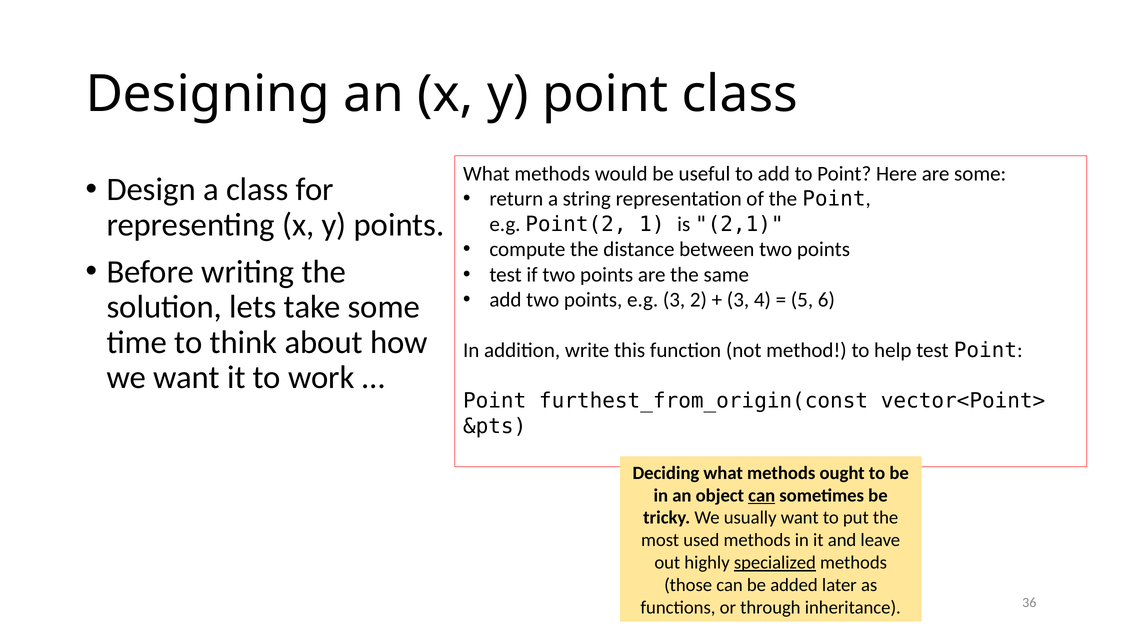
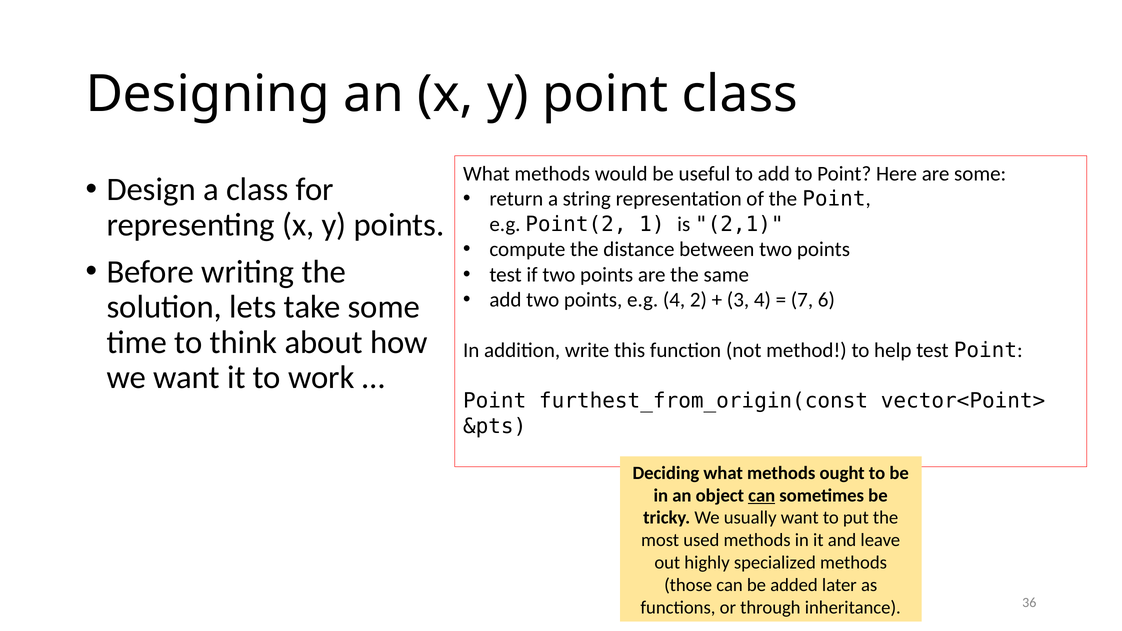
e.g 3: 3 -> 4
5: 5 -> 7
specialized underline: present -> none
